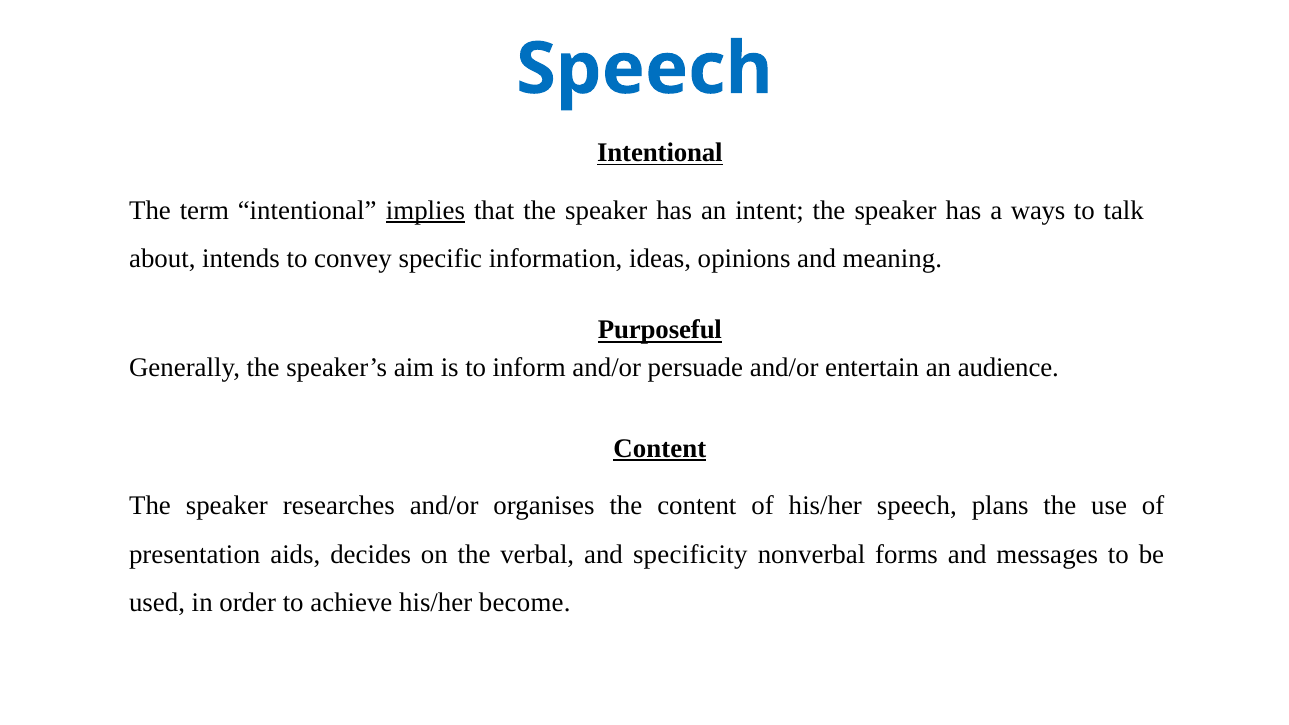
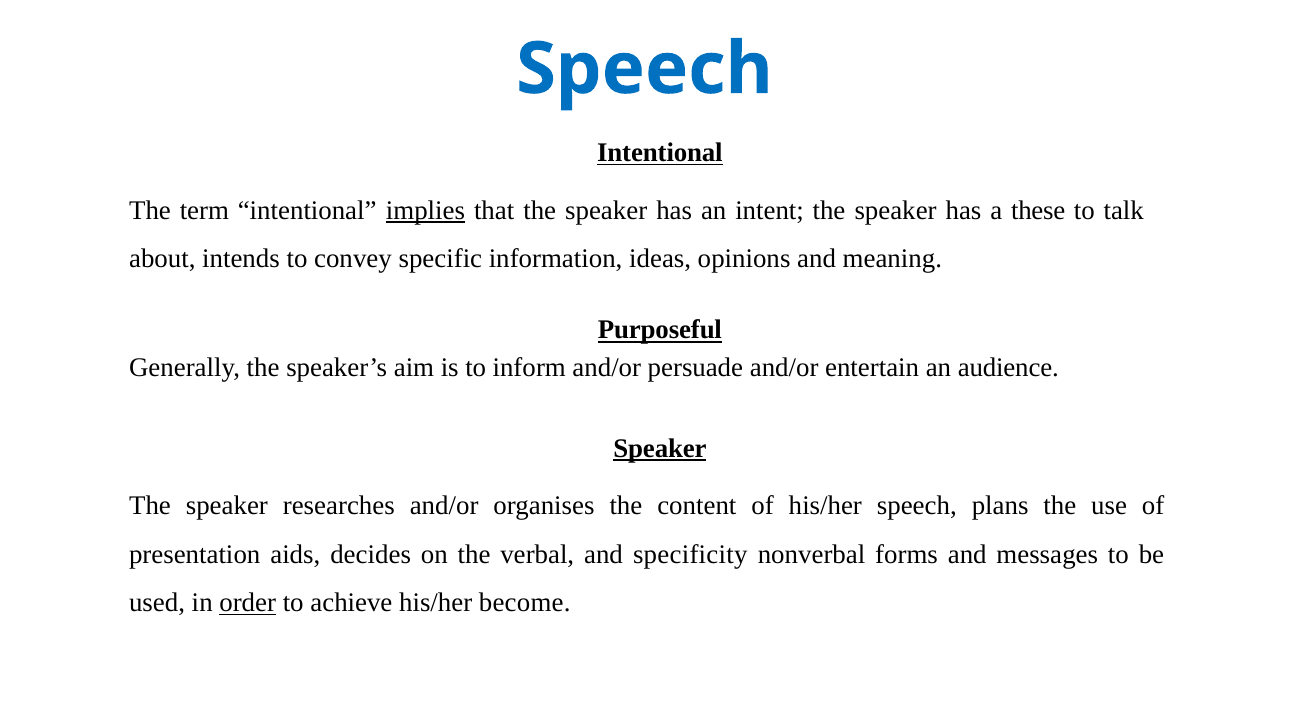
ways: ways -> these
Content at (660, 448): Content -> Speaker
order underline: none -> present
